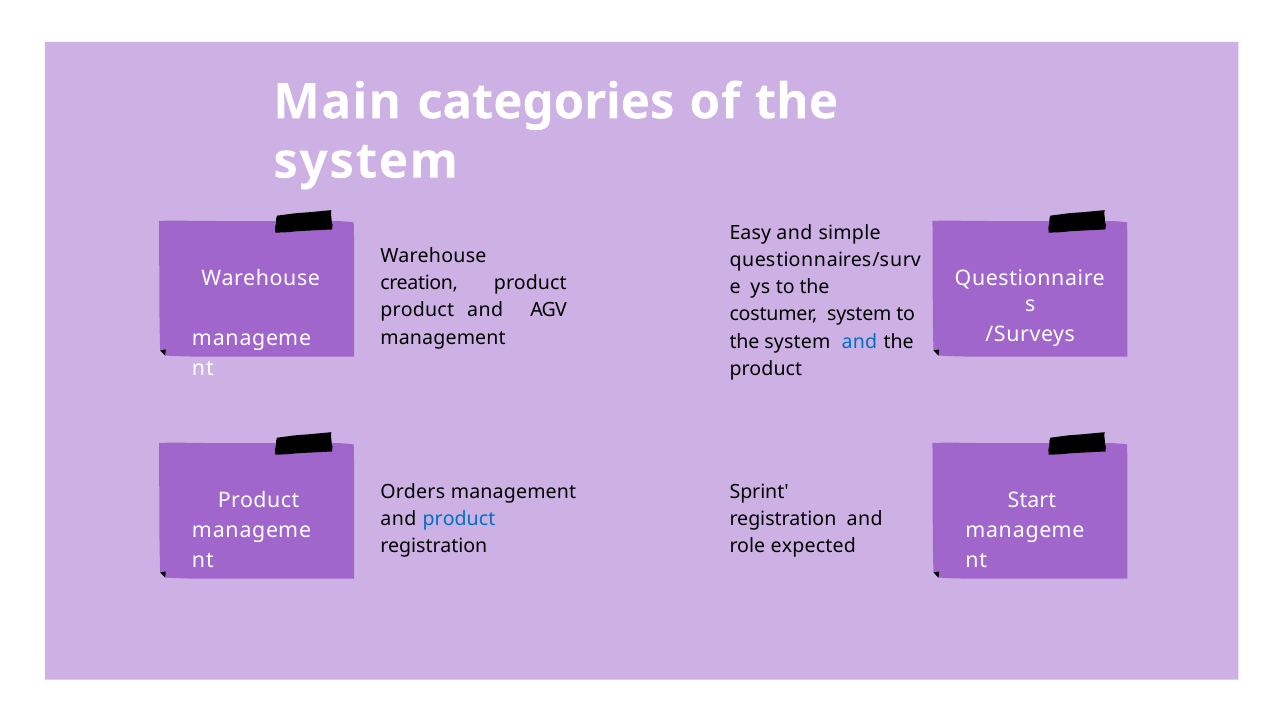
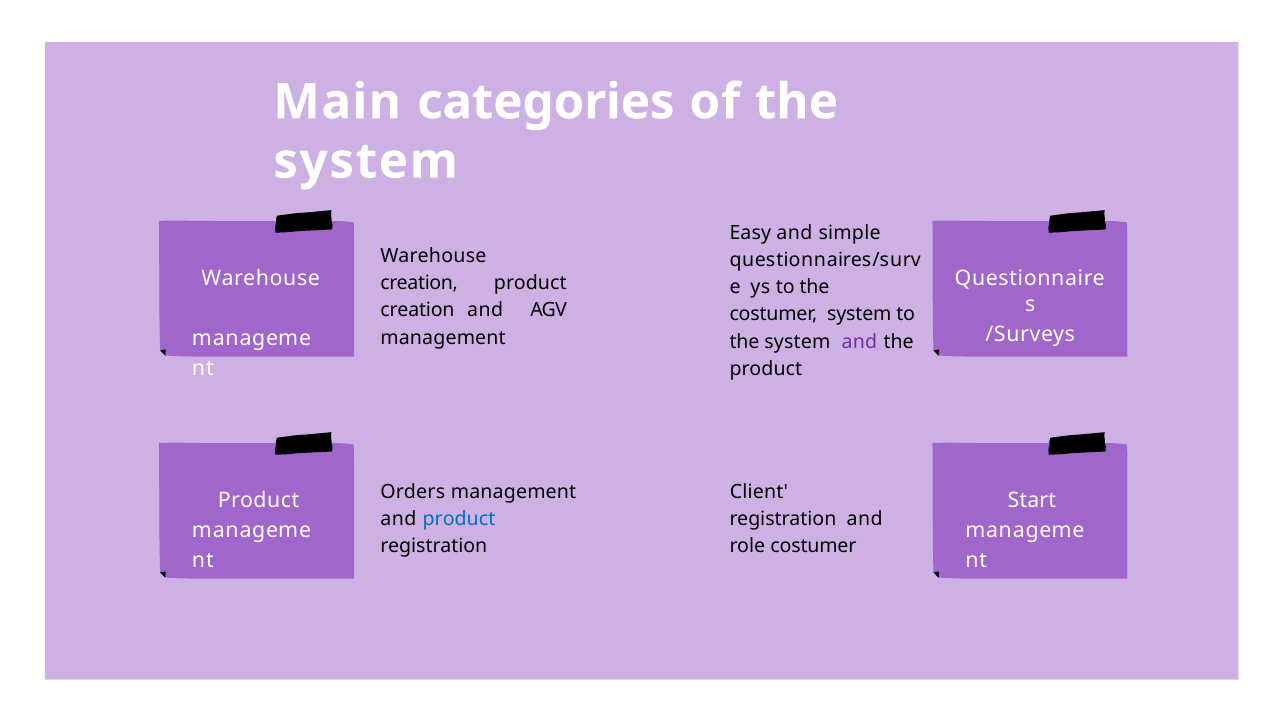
product at (417, 310): product -> creation
and at (859, 341) colour: blue -> purple
Sprint: Sprint -> Client
role expected: expected -> costumer
